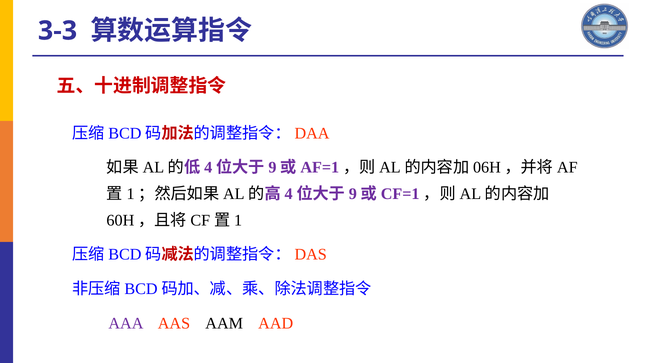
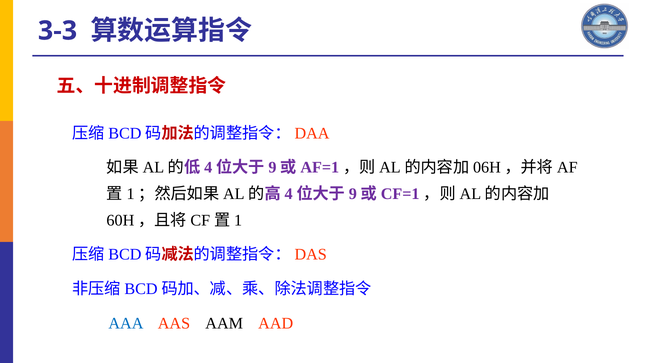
AAA colour: purple -> blue
